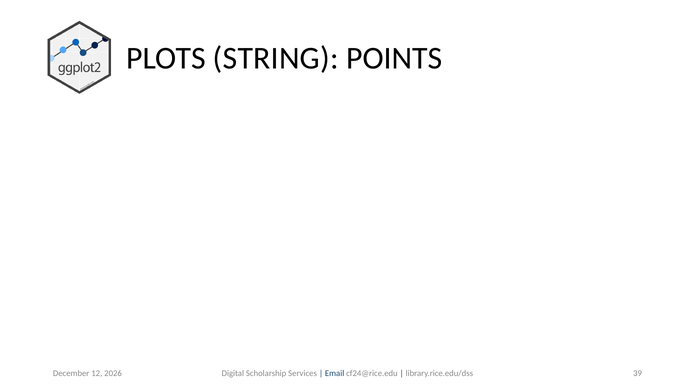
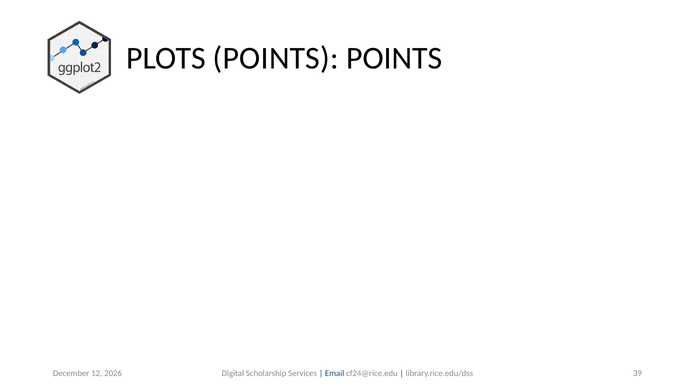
PLOTS STRING: STRING -> POINTS
